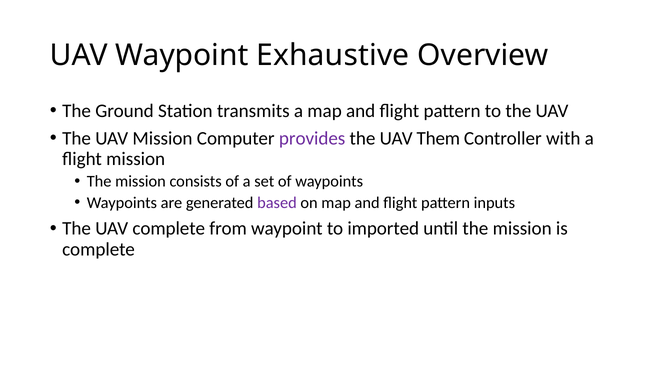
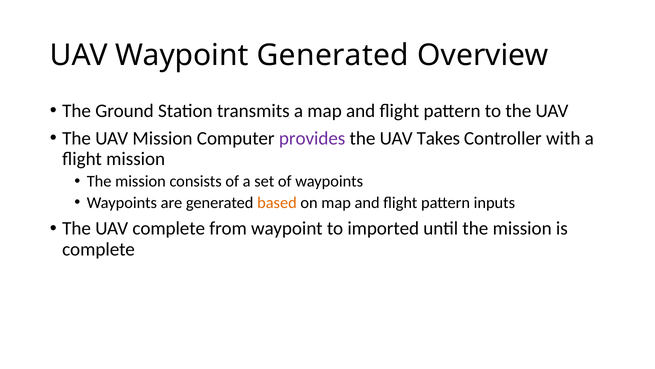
Waypoint Exhaustive: Exhaustive -> Generated
Them: Them -> Takes
based colour: purple -> orange
